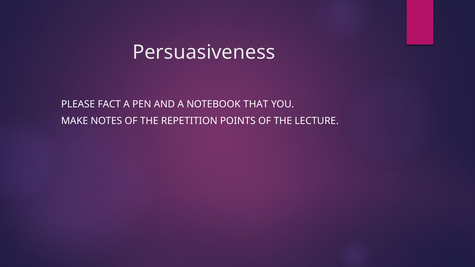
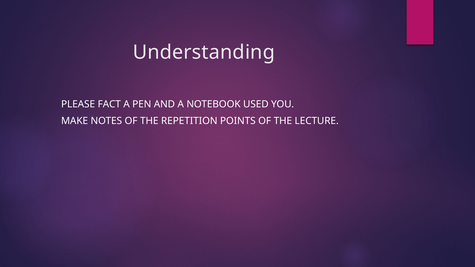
Persuasiveness: Persuasiveness -> Understanding
THAT: THAT -> USED
